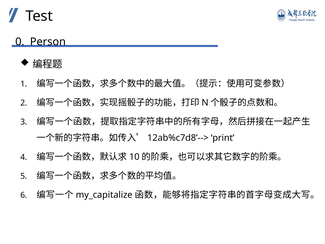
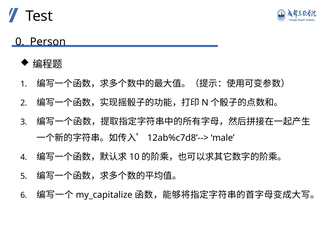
print: print -> male
